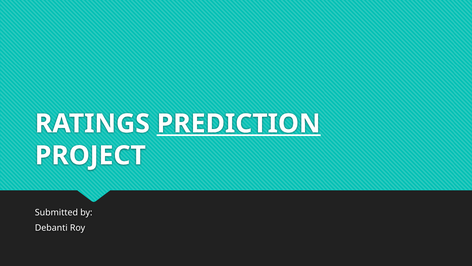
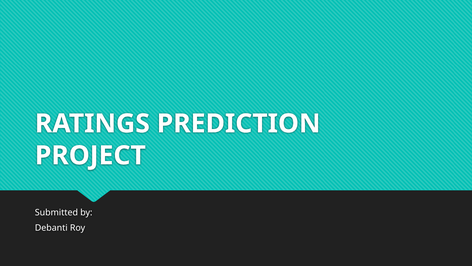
PREDICTION underline: present -> none
